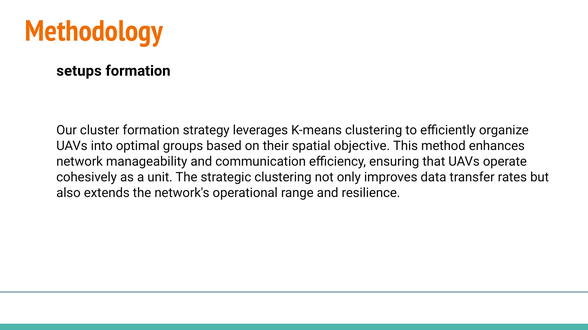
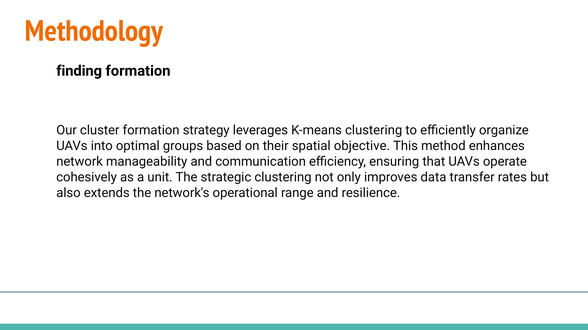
setups: setups -> finding
